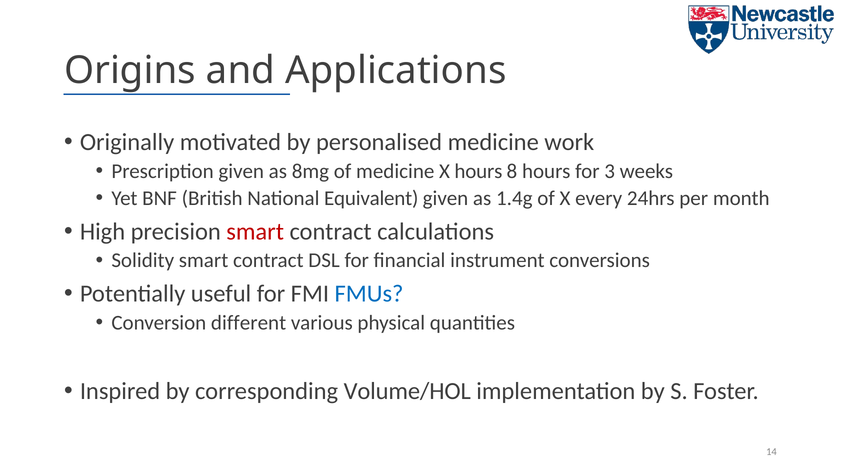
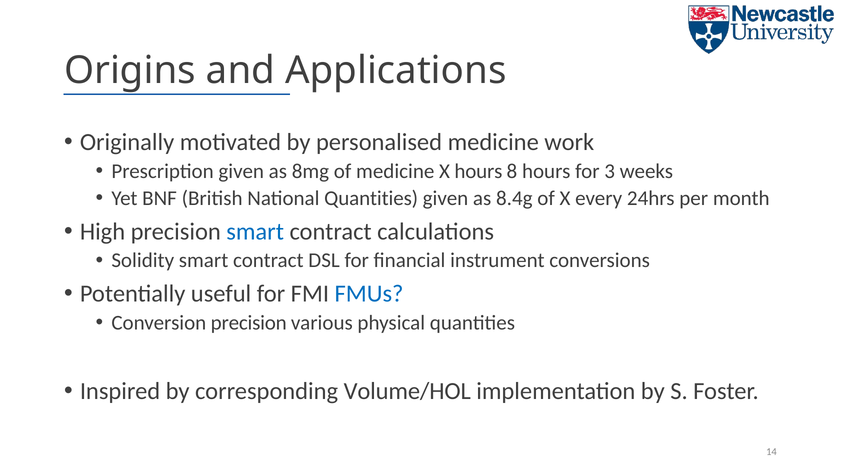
National Equivalent: Equivalent -> Quantities
1.4g: 1.4g -> 8.4g
smart at (255, 231) colour: red -> blue
Conversion different: different -> precision
